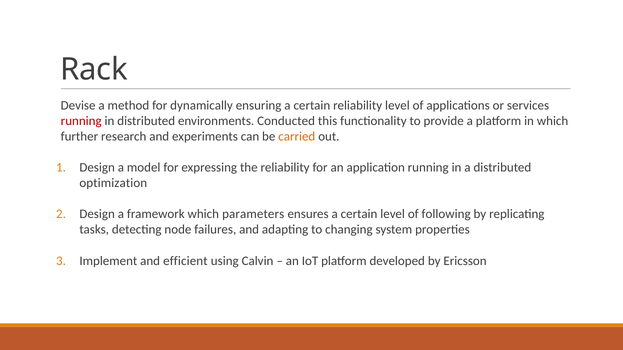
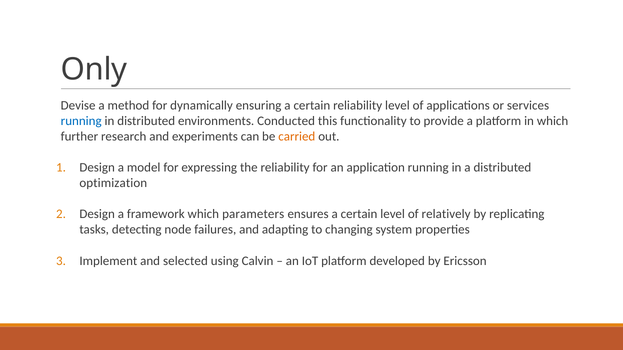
Rack: Rack -> Only
running at (81, 121) colour: red -> blue
following: following -> relatively
efficient: efficient -> selected
